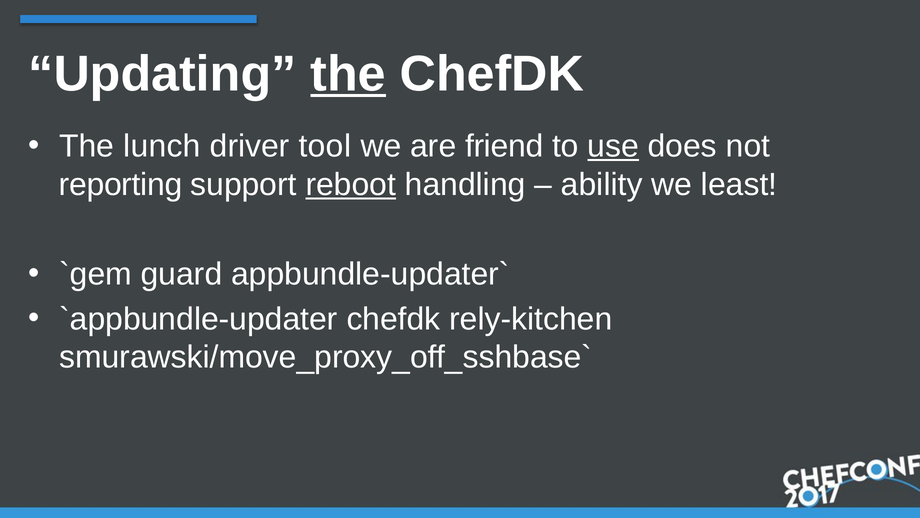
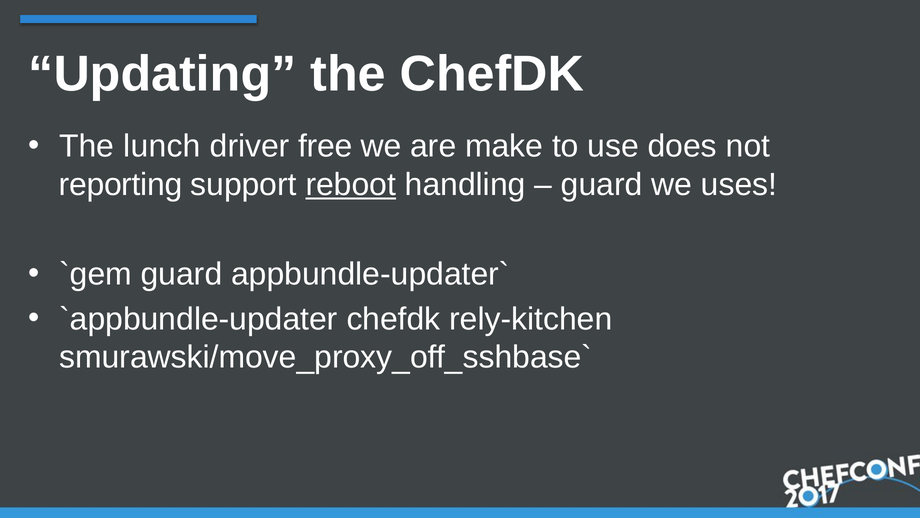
the at (348, 74) underline: present -> none
tool: tool -> free
friend: friend -> make
use underline: present -> none
ability at (602, 185): ability -> guard
least: least -> uses
